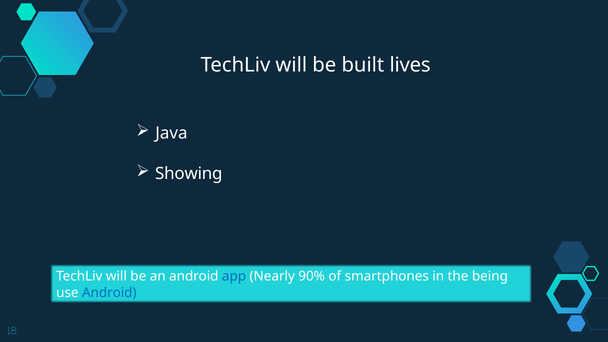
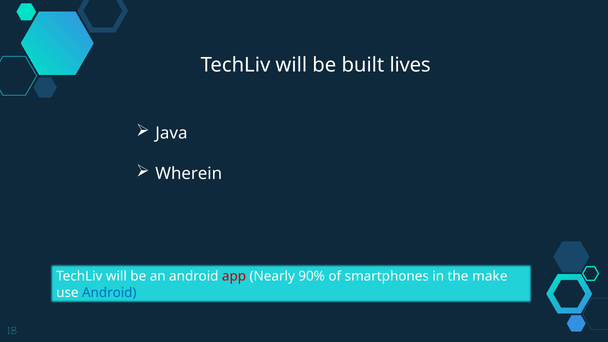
Showing: Showing -> Wherein
app colour: blue -> red
being: being -> make
